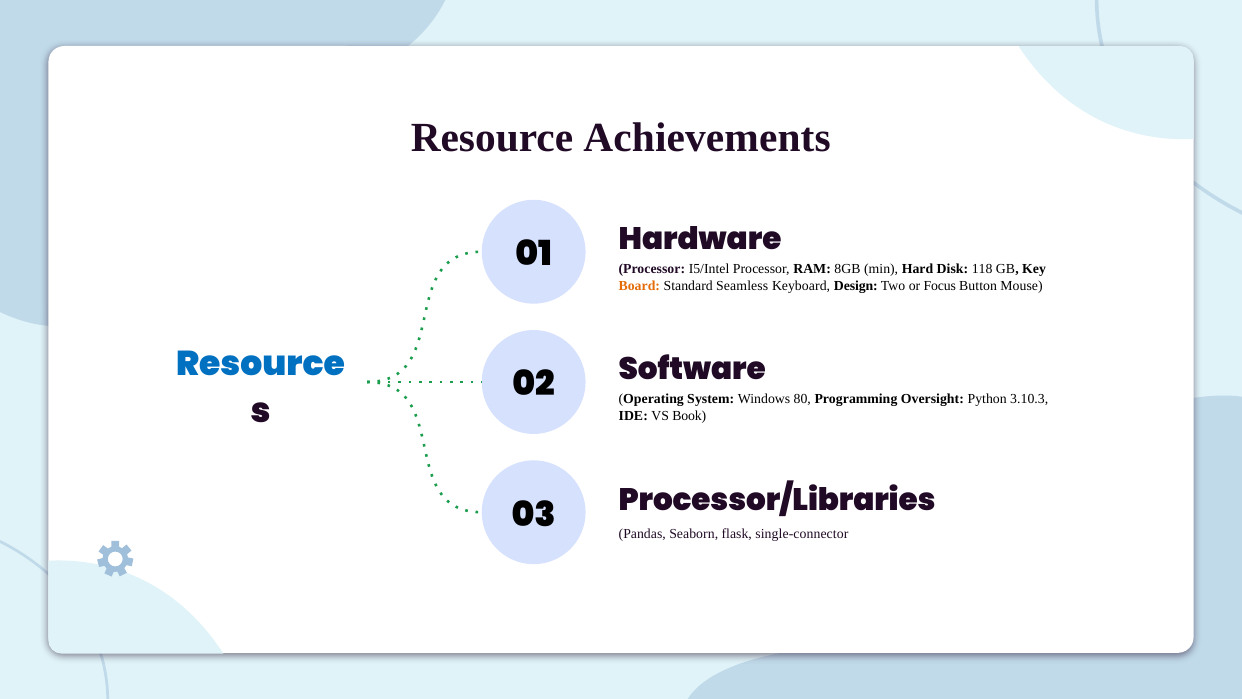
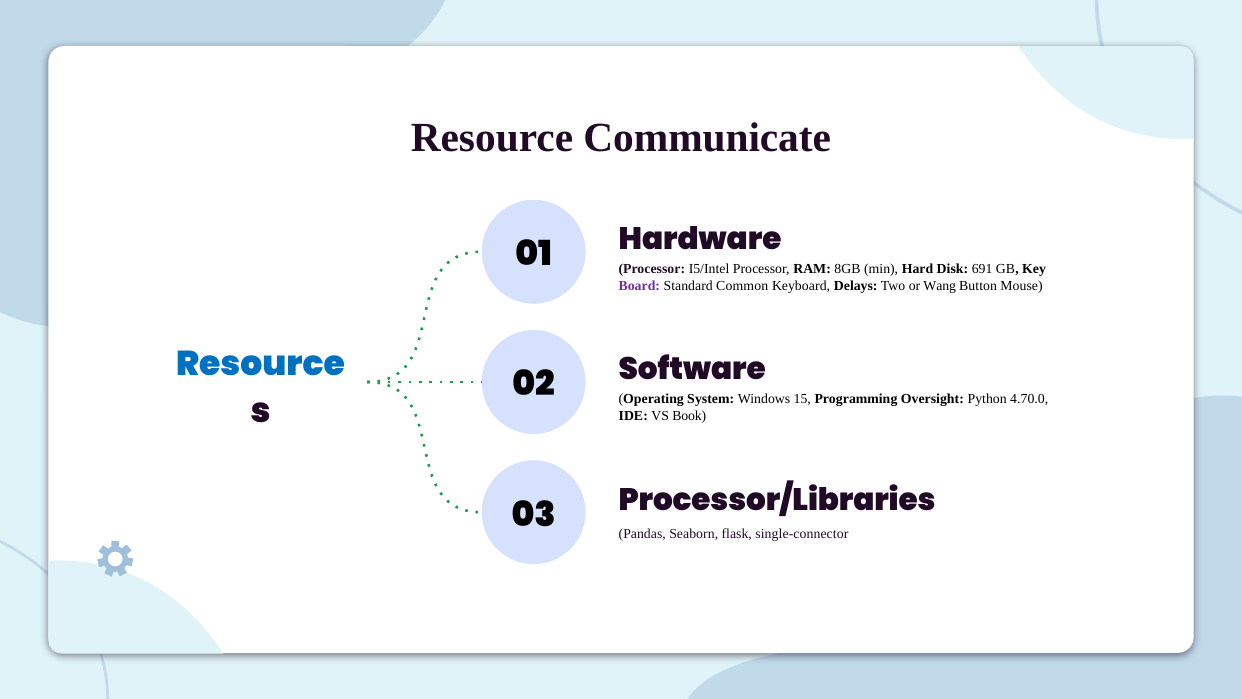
Achievements: Achievements -> Communicate
118: 118 -> 691
Board colour: orange -> purple
Seamless: Seamless -> Common
Design: Design -> Delays
Focus: Focus -> Wang
80: 80 -> 15
3.10.3: 3.10.3 -> 4.70.0
